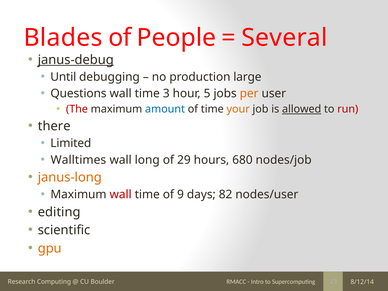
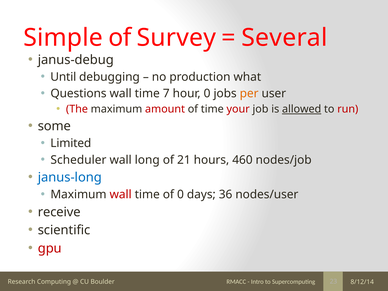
Blades: Blades -> Simple
People: People -> Survey
janus-debug underline: present -> none
large: large -> what
3: 3 -> 7
hour 5: 5 -> 0
amount colour: blue -> red
your colour: orange -> red
there: there -> some
Walltimes: Walltimes -> Scheduler
29: 29 -> 21
680: 680 -> 460
janus-long colour: orange -> blue
of 9: 9 -> 0
82: 82 -> 36
editing: editing -> receive
gpu colour: orange -> red
